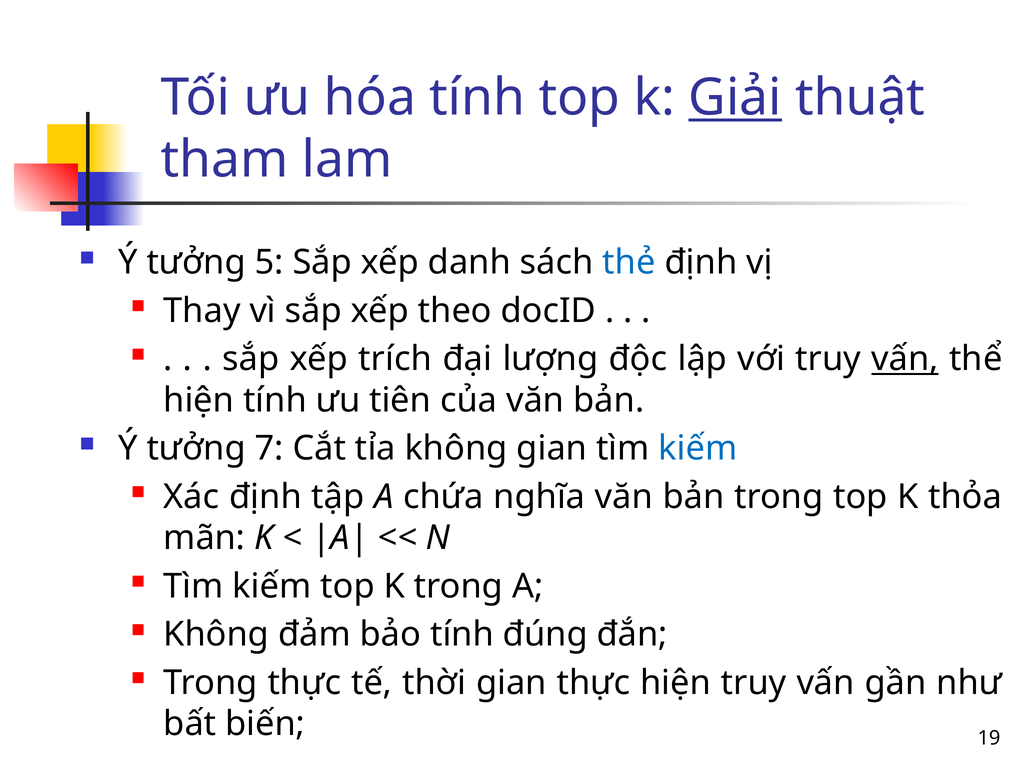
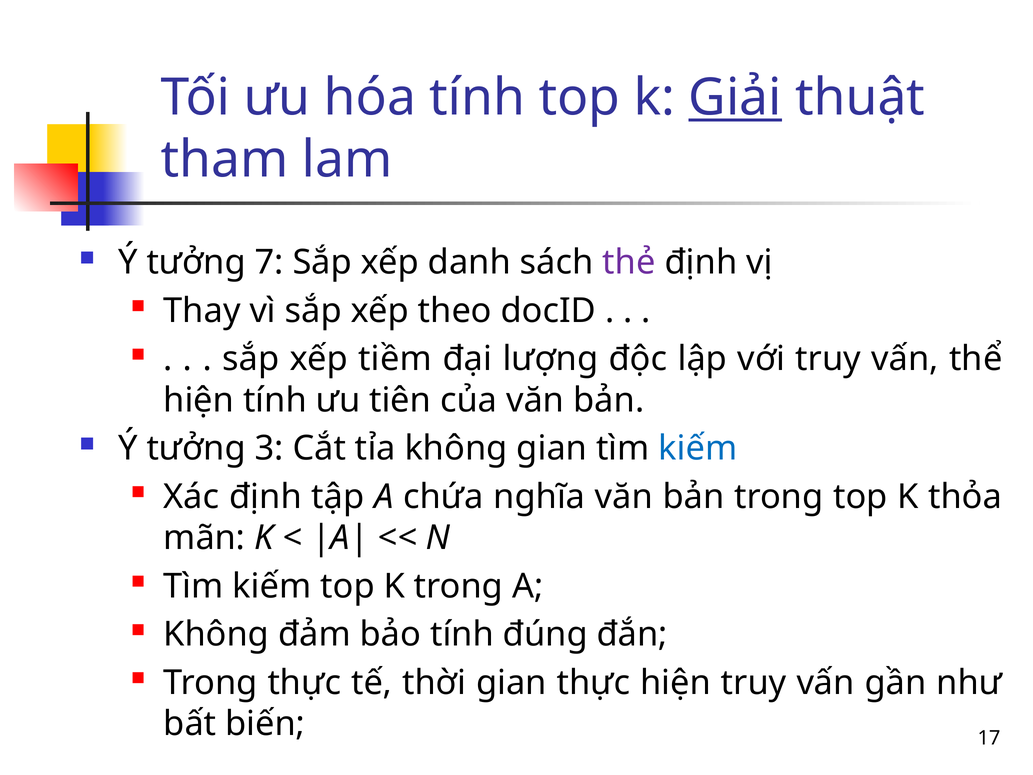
5: 5 -> 7
thẻ colour: blue -> purple
trích: trích -> tiềm
vấn at (905, 359) underline: present -> none
7: 7 -> 3
19: 19 -> 17
